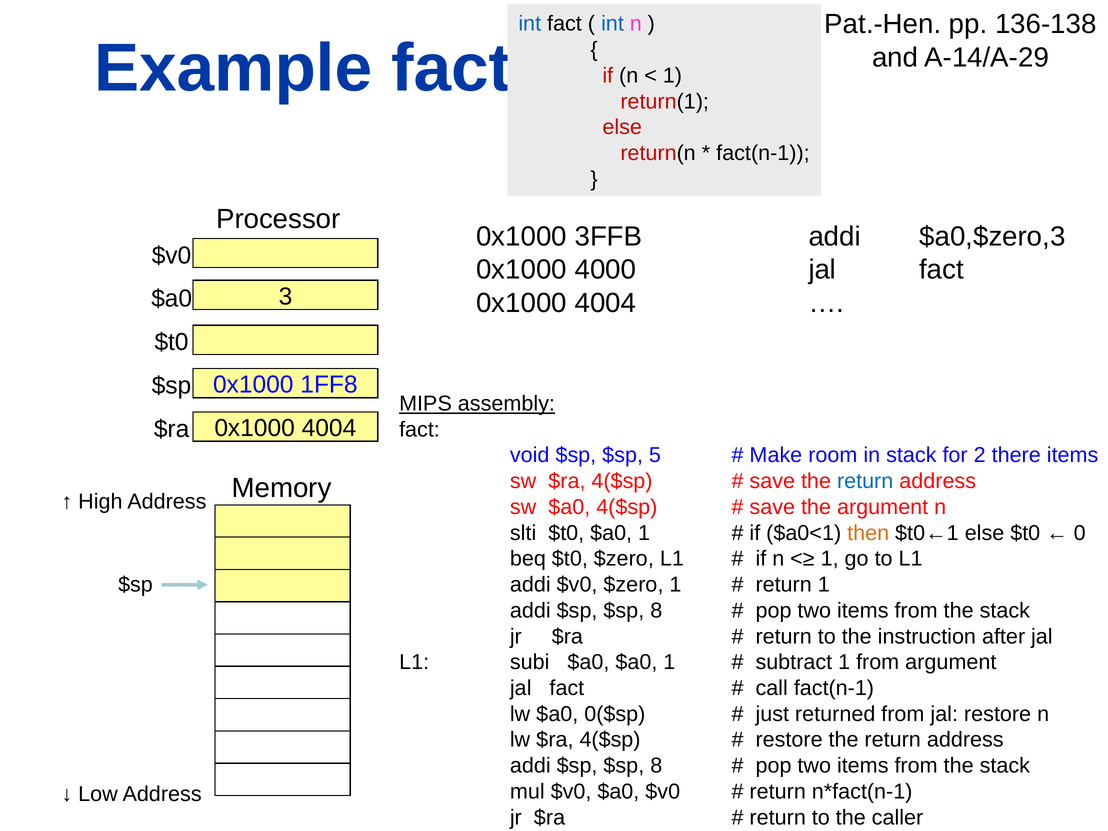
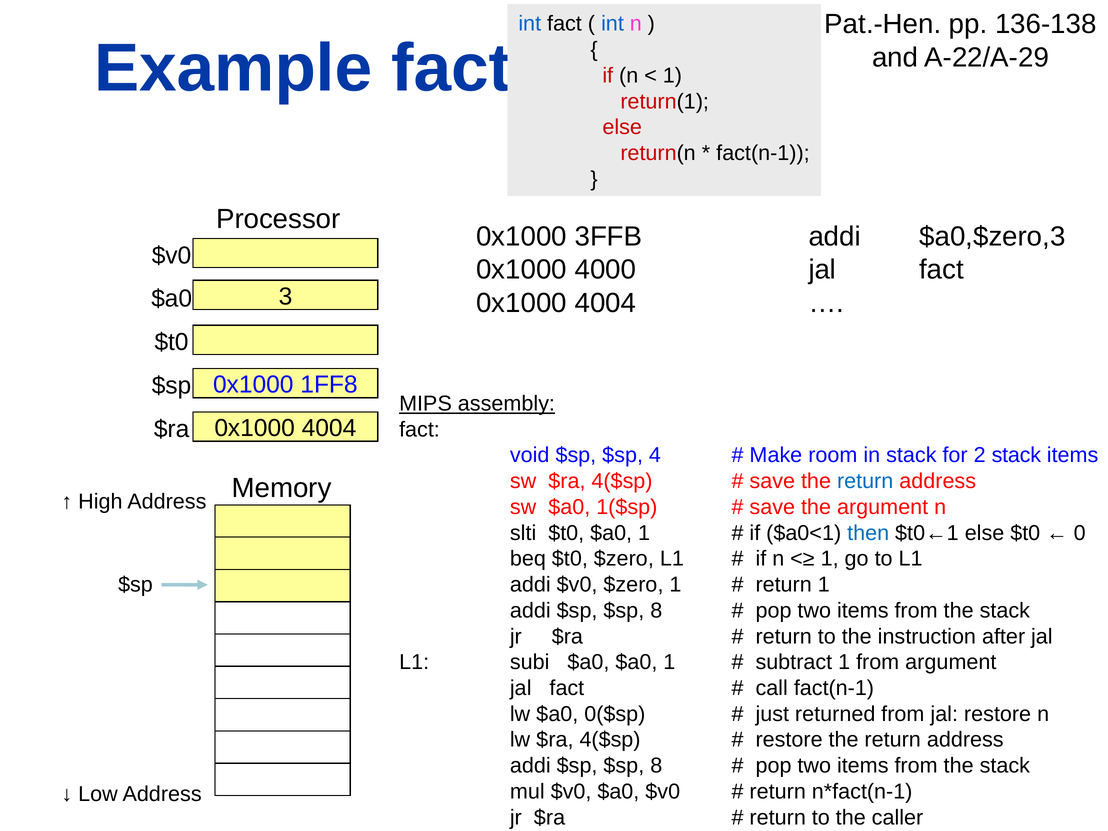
A-14/A-29: A-14/A-29 -> A-22/A-29
5: 5 -> 4
2 there: there -> stack
$a0 4($sp: 4($sp -> 1($sp
then colour: orange -> blue
